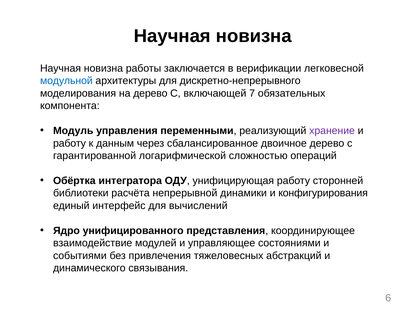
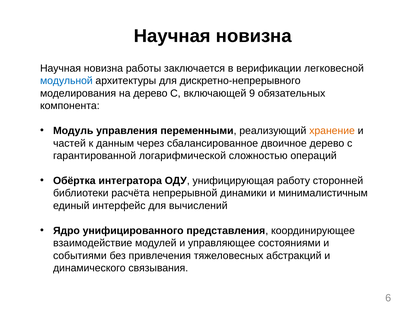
7: 7 -> 9
хранение colour: purple -> orange
работу at (70, 143): работу -> частей
конфигурирования: конфигурирования -> минималистичным
